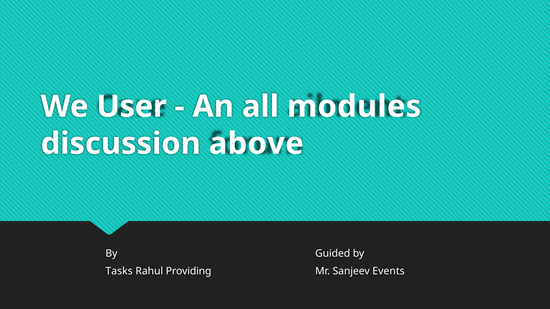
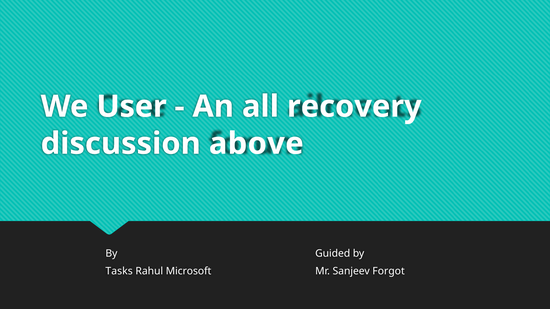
modules: modules -> recovery
Providing: Providing -> Microsoft
Events: Events -> Forgot
